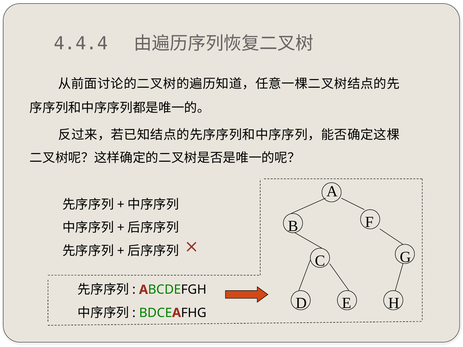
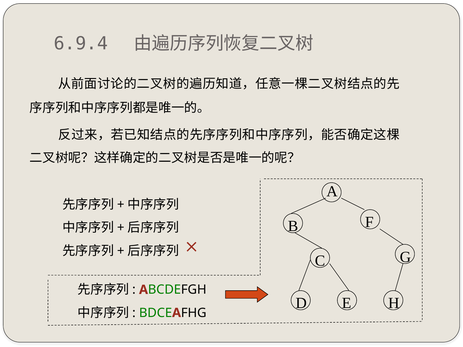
4.4.4: 4.4.4 -> 6.9.4
